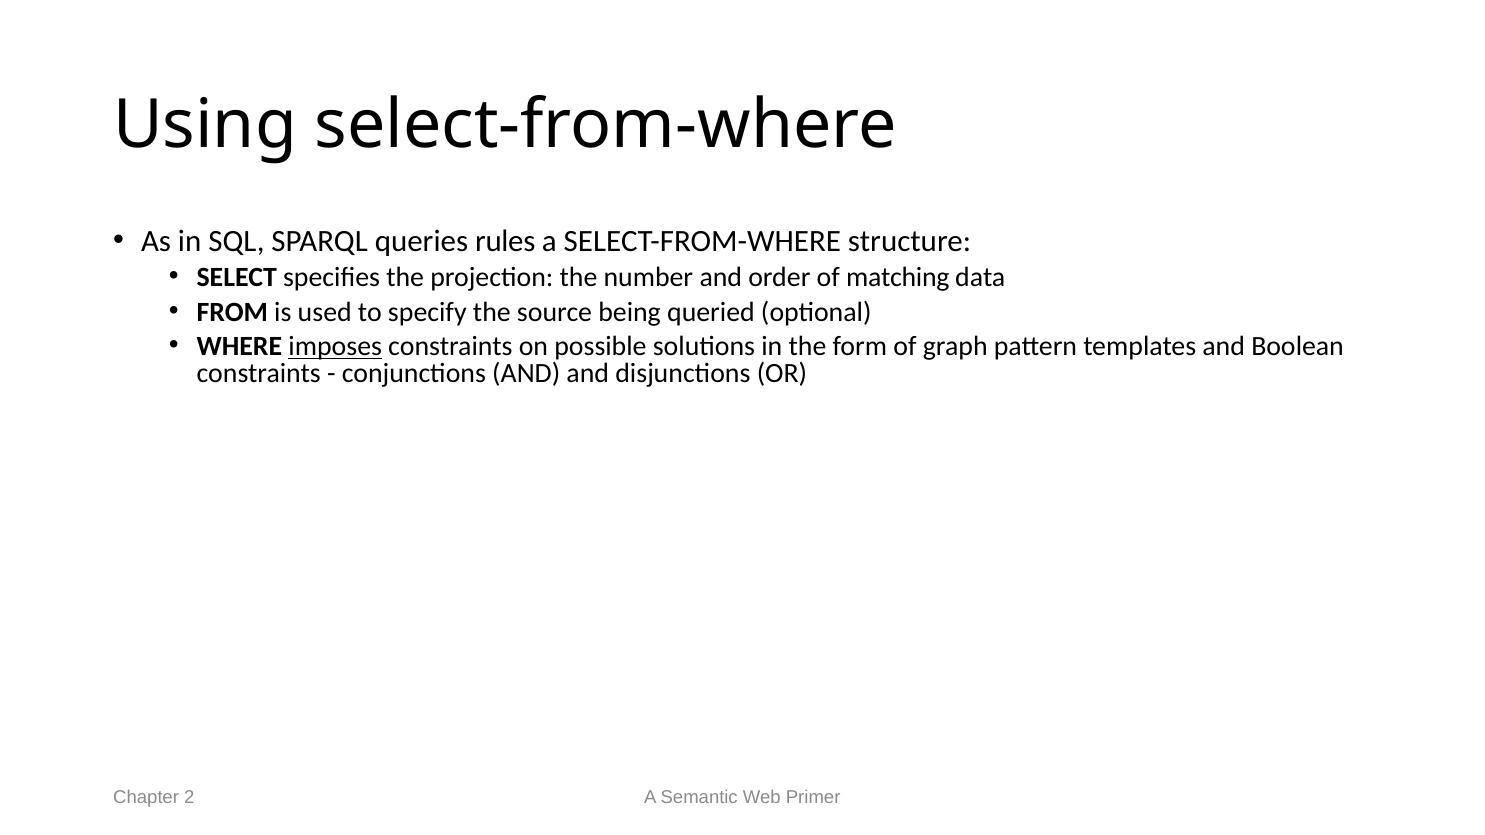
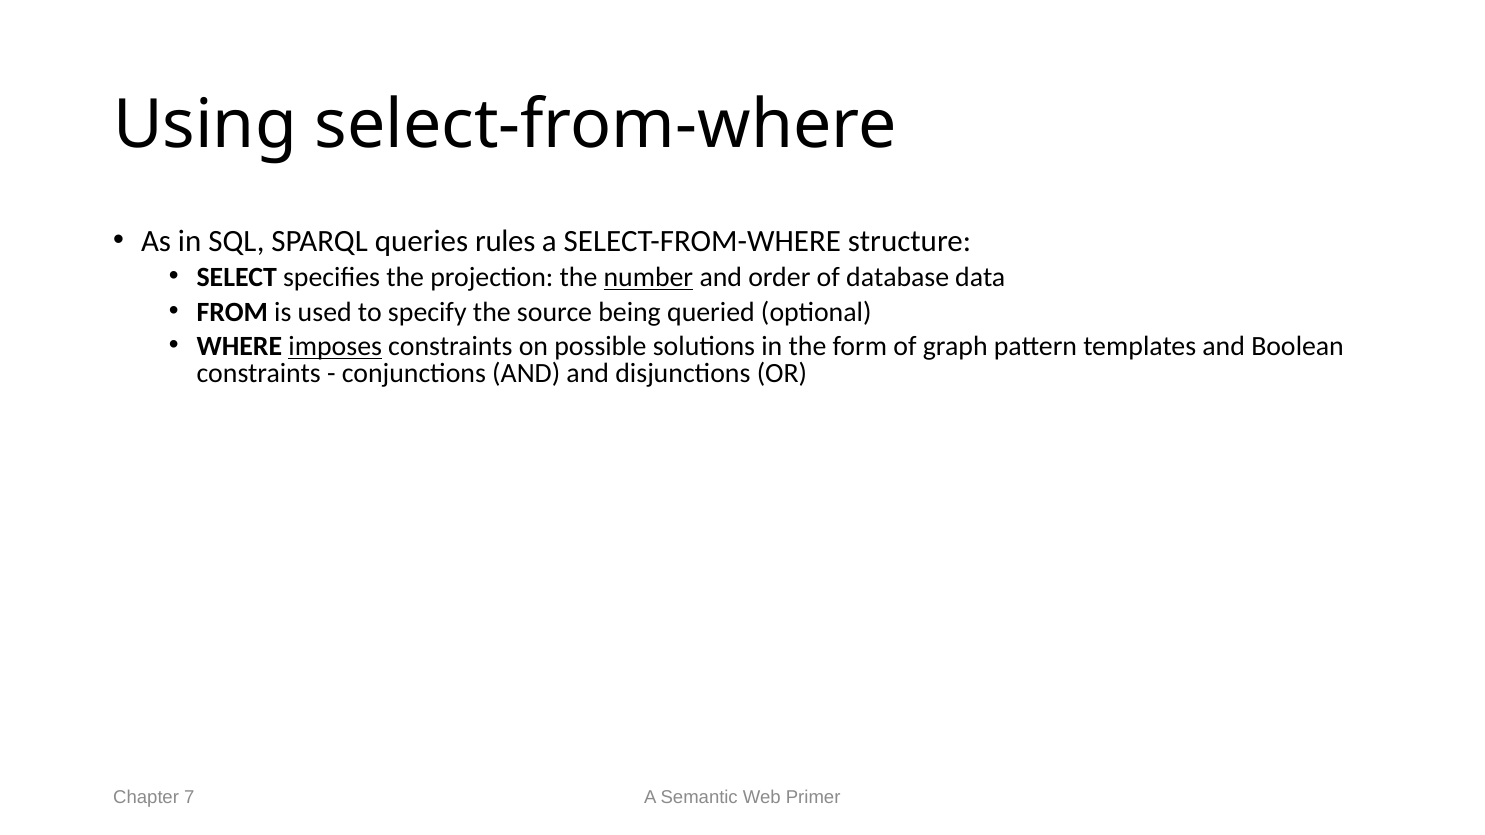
number underline: none -> present
matching: matching -> database
2: 2 -> 7
